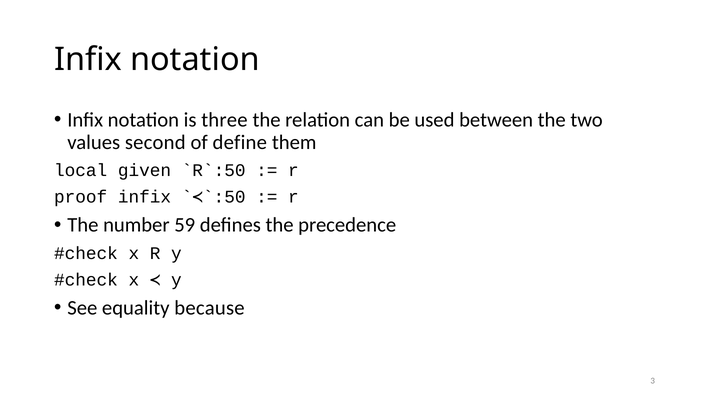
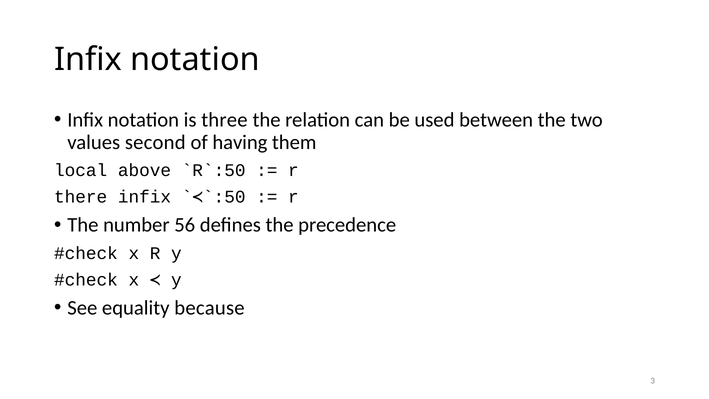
define: define -> having
given: given -> above
proof: proof -> there
59: 59 -> 56
